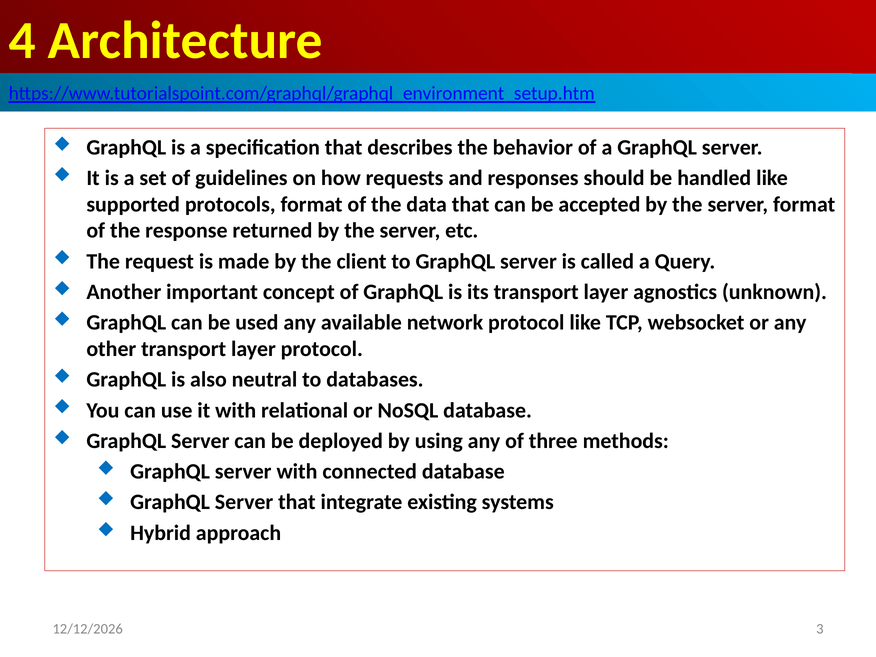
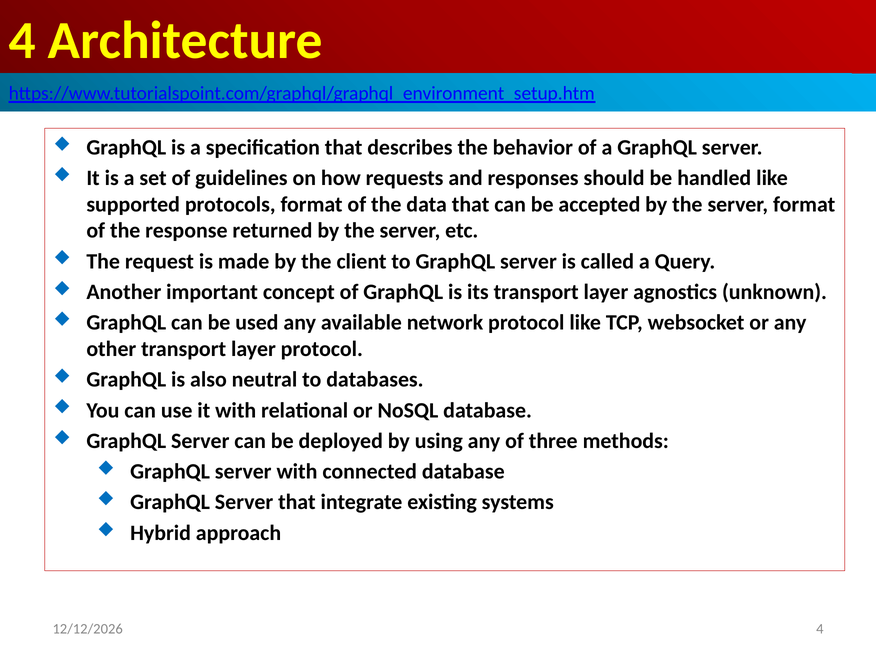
3 at (820, 629): 3 -> 4
